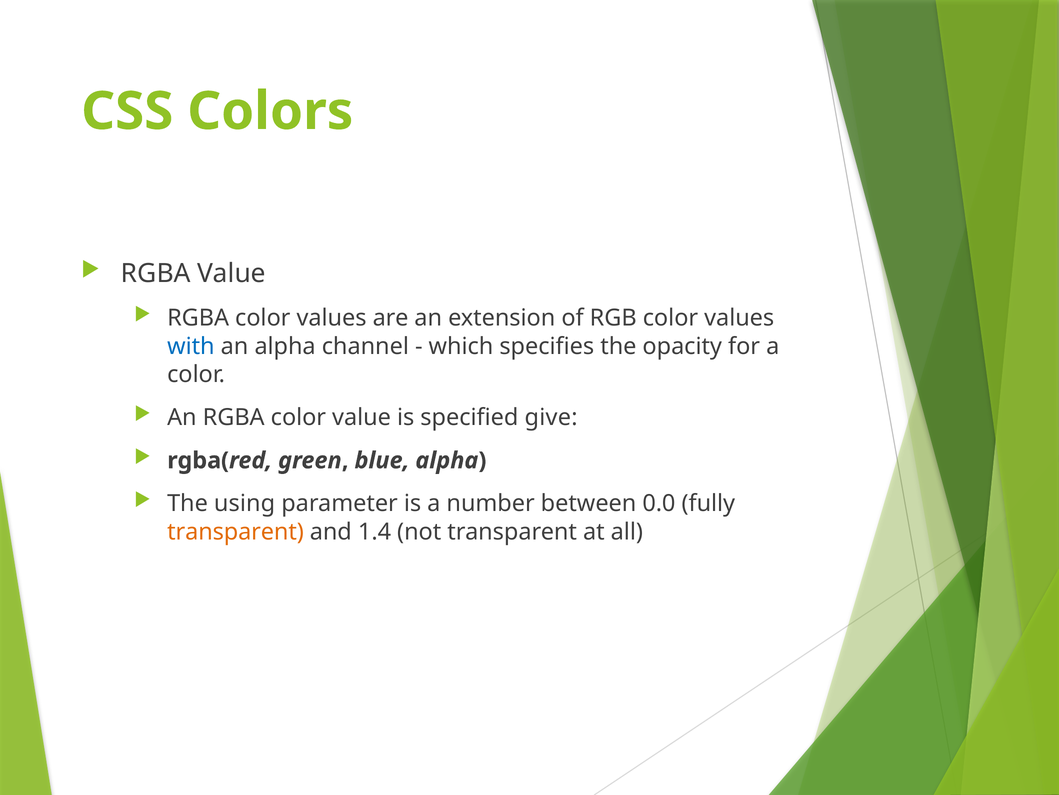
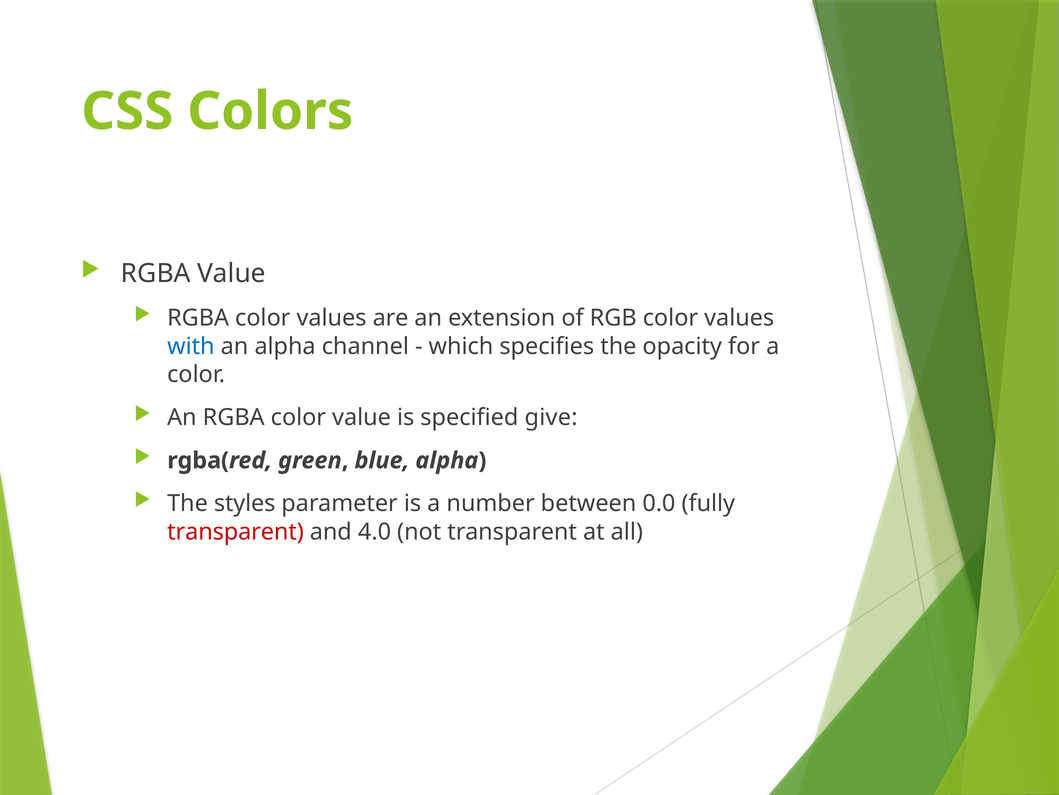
using: using -> styles
transparent at (236, 531) colour: orange -> red
1.4: 1.4 -> 4.0
